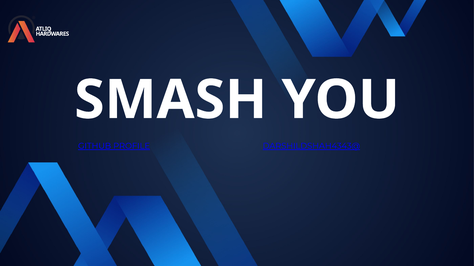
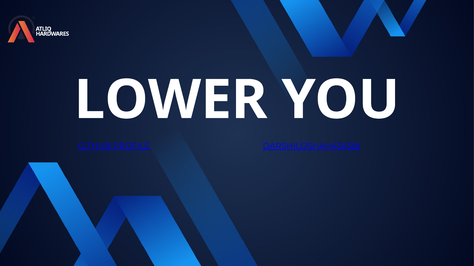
SMASH: SMASH -> LOWER
